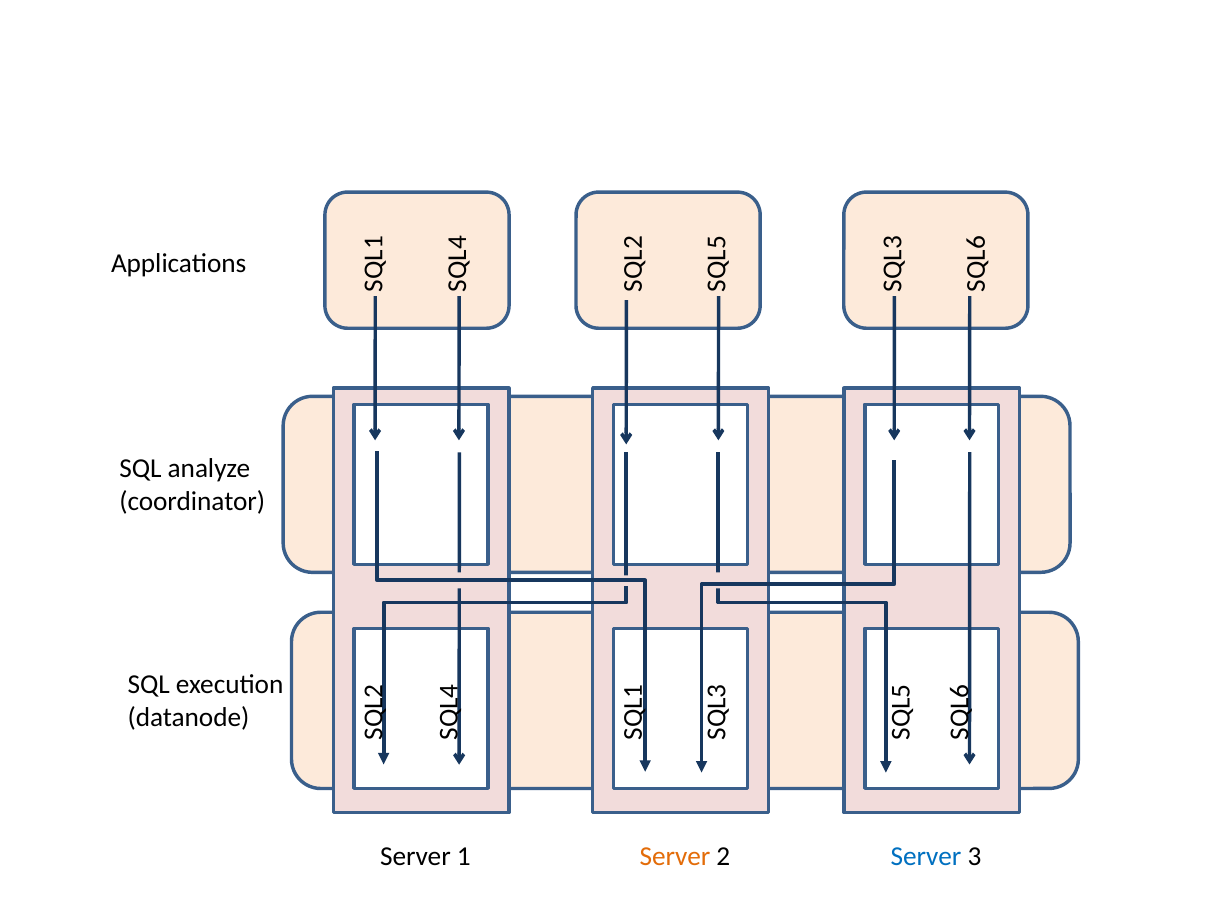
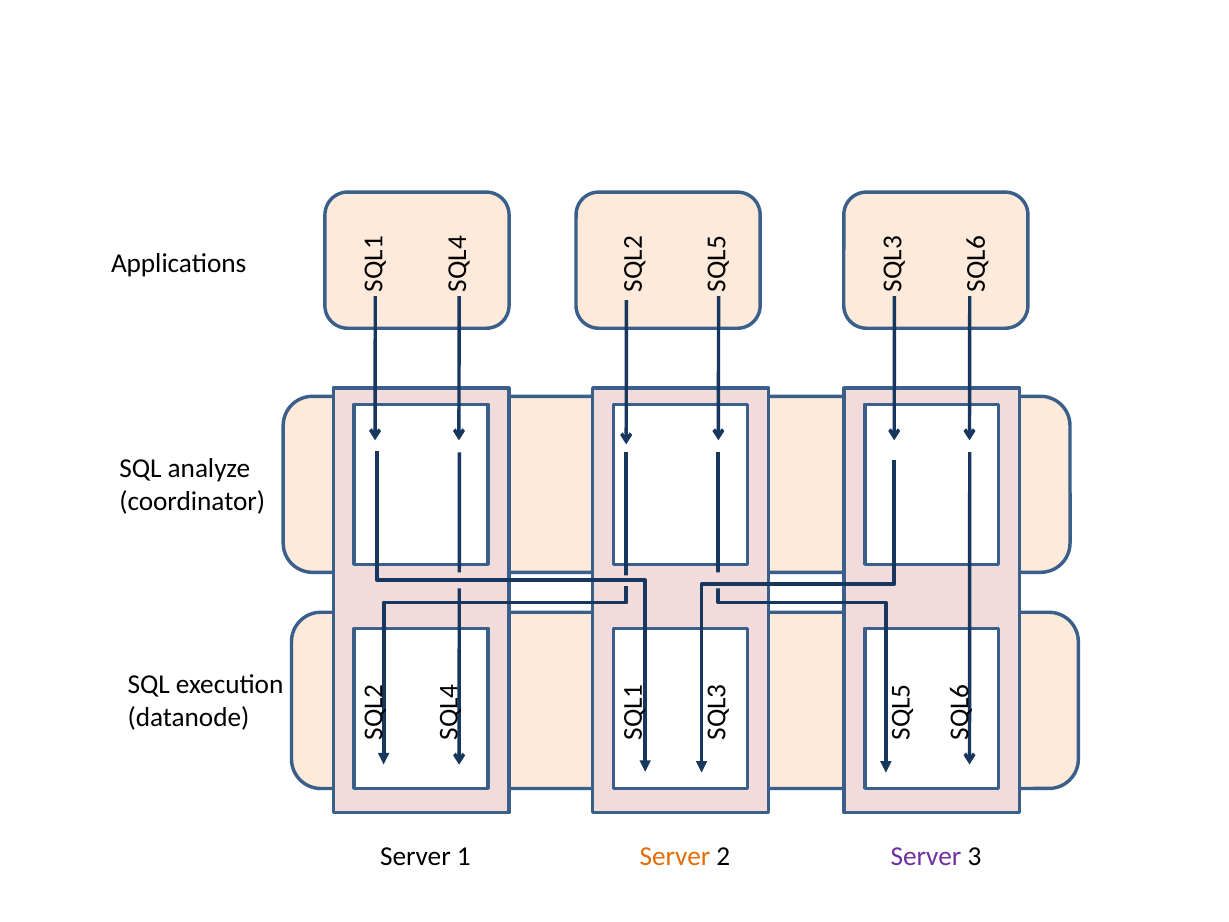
Server at (926, 857) colour: blue -> purple
